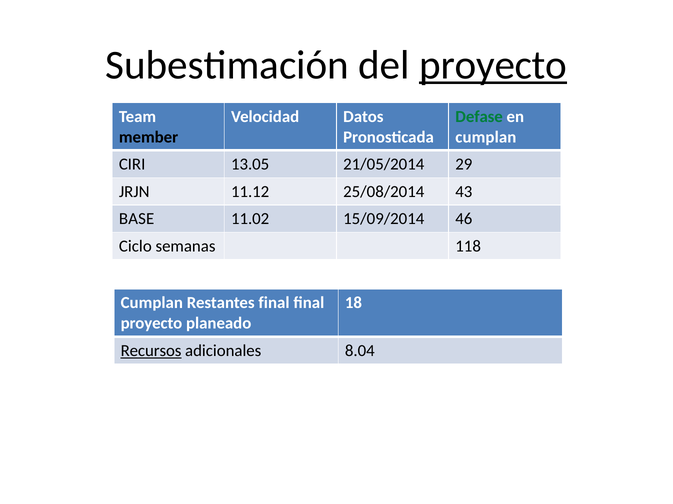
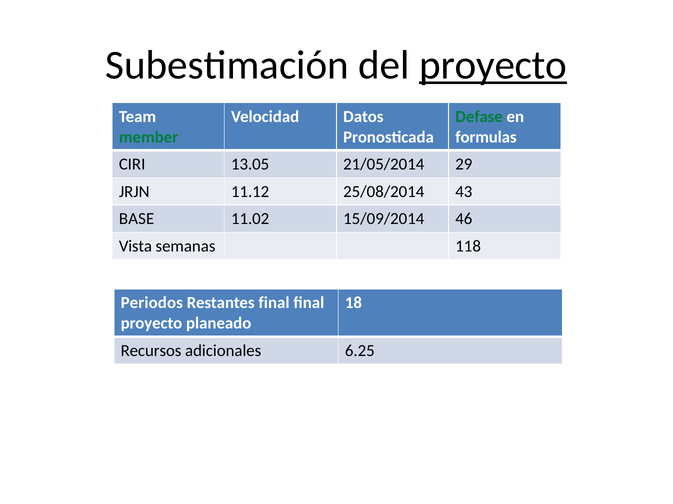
member colour: black -> green
cumplan at (486, 137): cumplan -> formulas
Ciclo: Ciclo -> Vista
Cumplan at (152, 303): Cumplan -> Periodos
Recursos underline: present -> none
8.04: 8.04 -> 6.25
